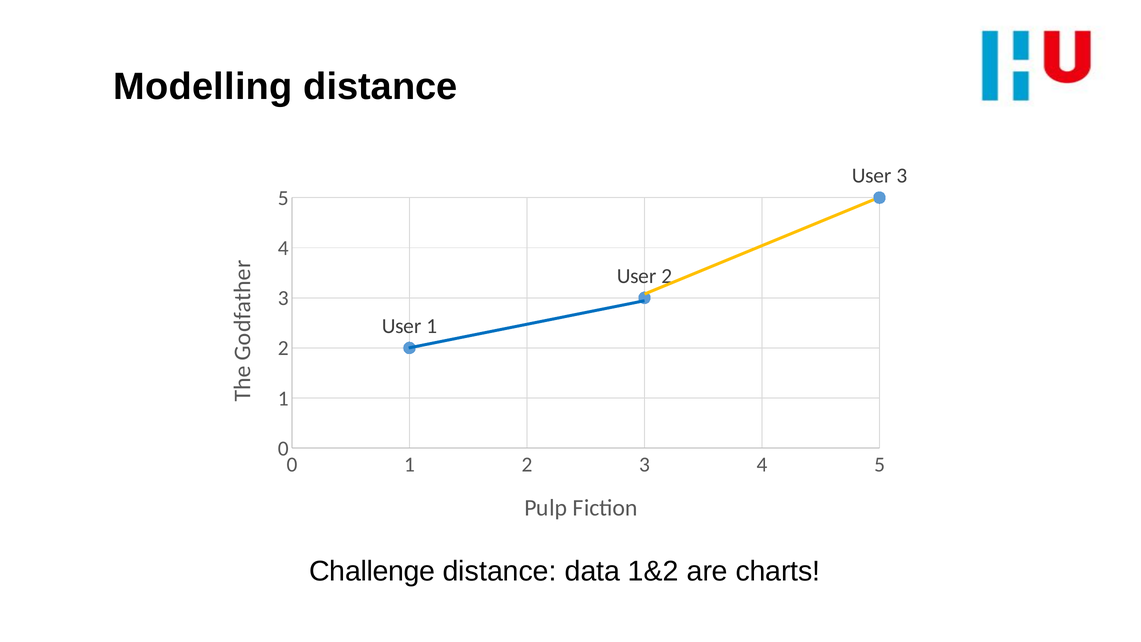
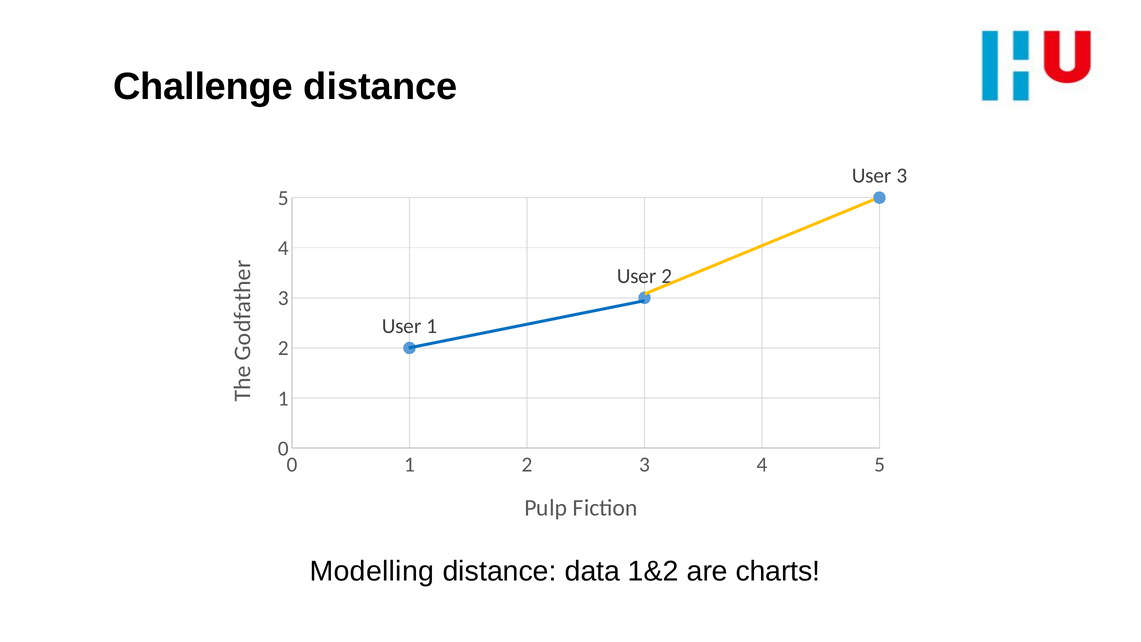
Modelling: Modelling -> Challenge
Challenge: Challenge -> Modelling
